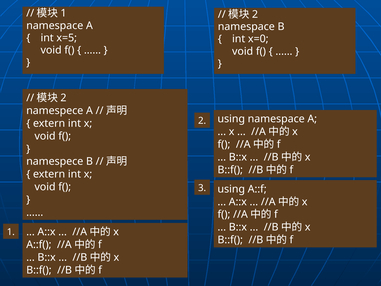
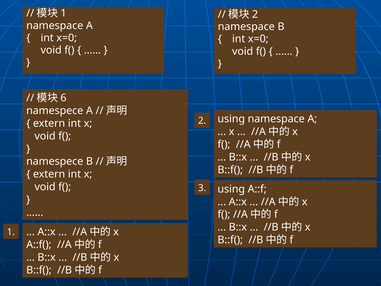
x=5 at (67, 38): x=5 -> x=0
2 at (63, 98): 2 -> 6
